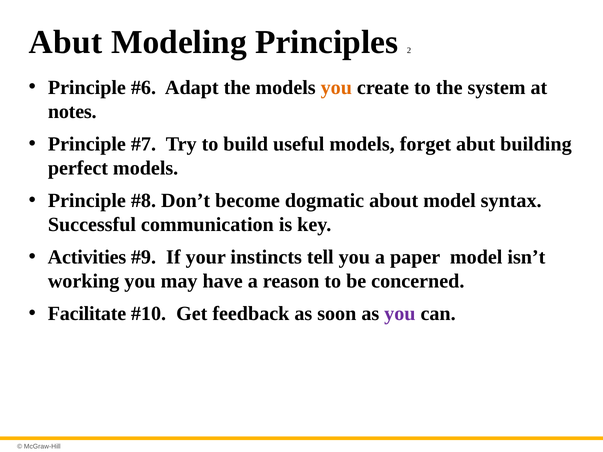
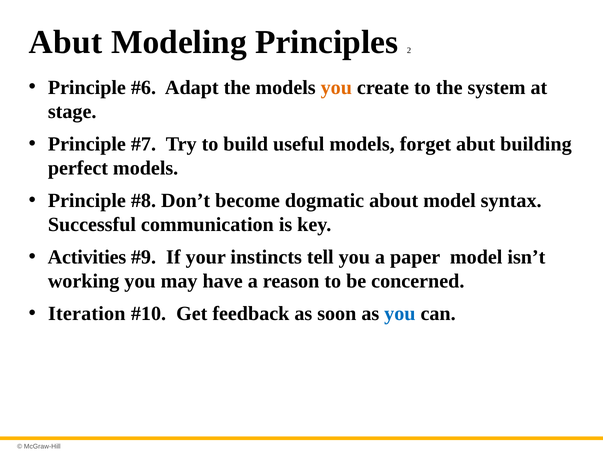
notes: notes -> stage
Facilitate: Facilitate -> Iteration
you at (400, 314) colour: purple -> blue
